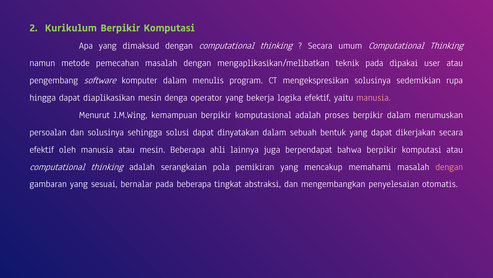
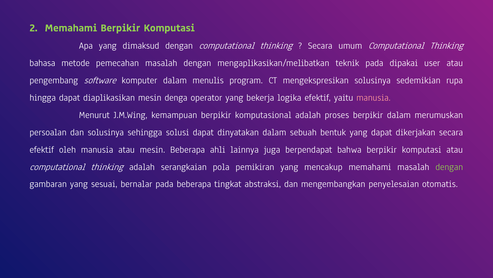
2 Kurikulum: Kurikulum -> Memahami
namun: namun -> bahasa
dengan at (449, 166) colour: pink -> light green
